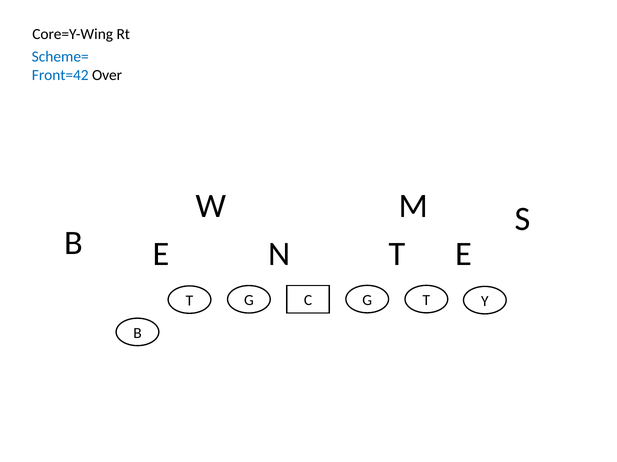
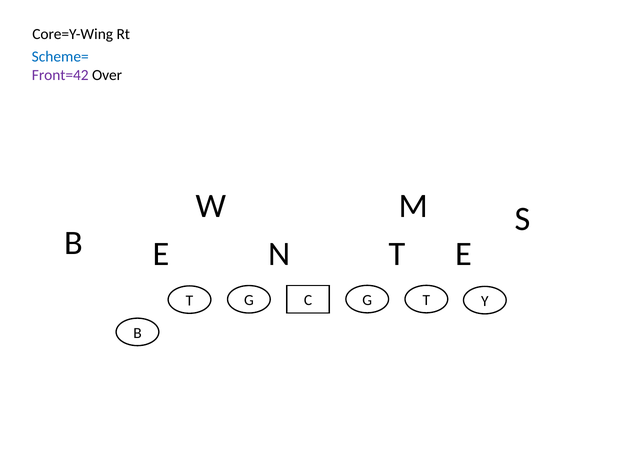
Front=42 colour: blue -> purple
